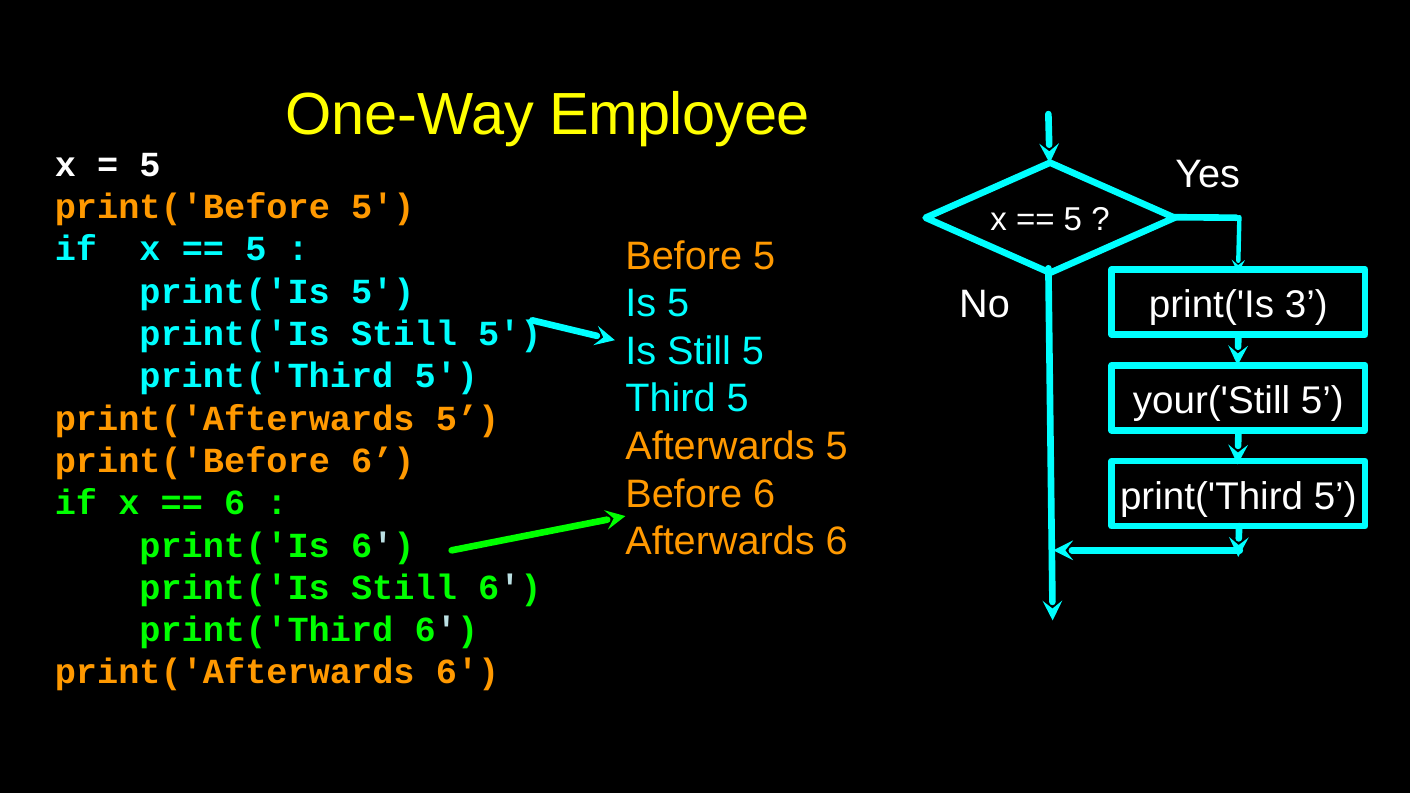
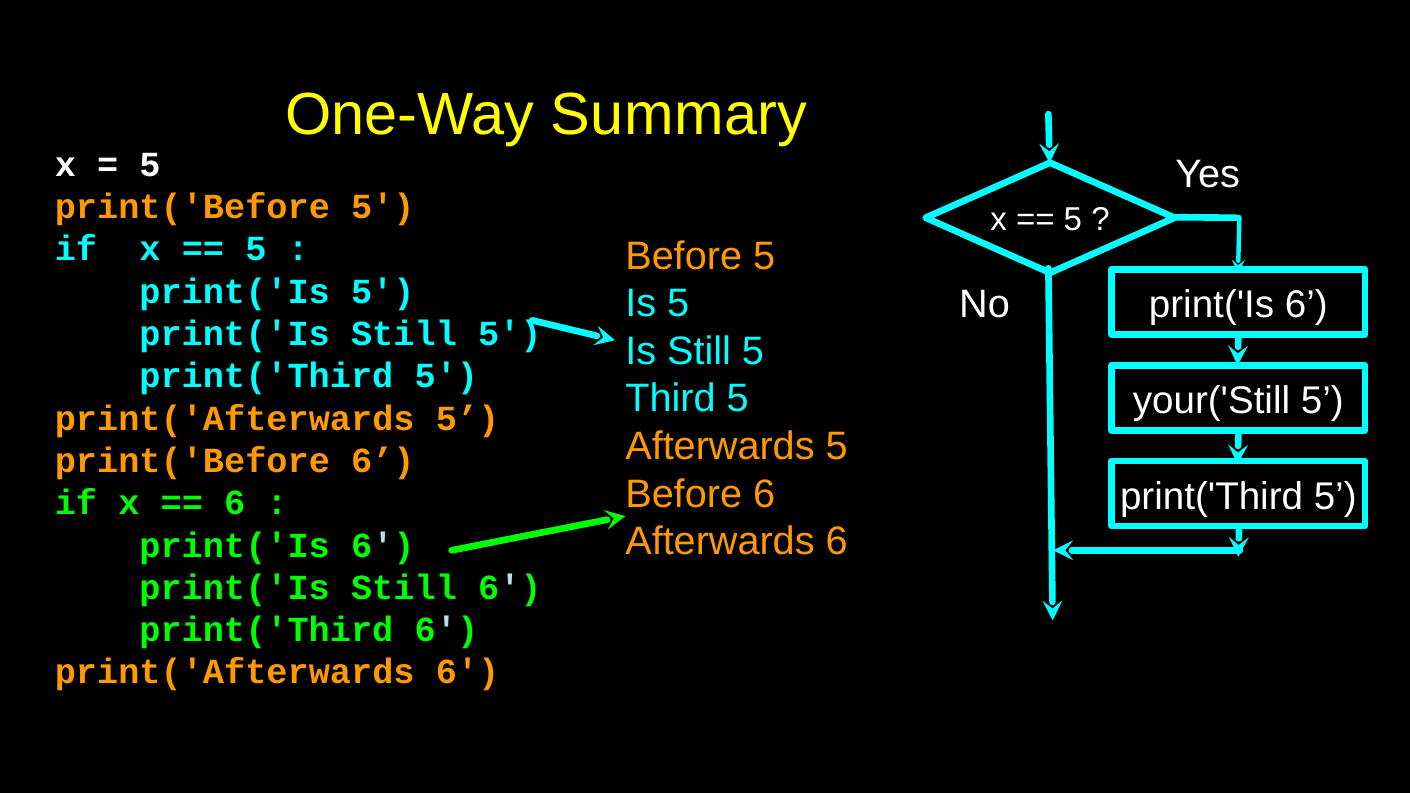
Employee: Employee -> Summary
No print('Is 3: 3 -> 6
